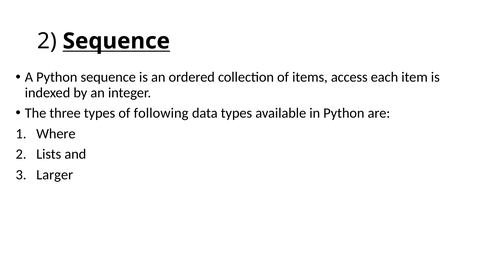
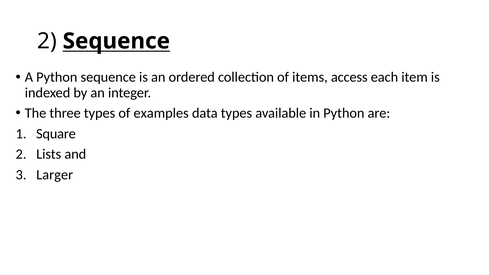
following: following -> examples
Where: Where -> Square
